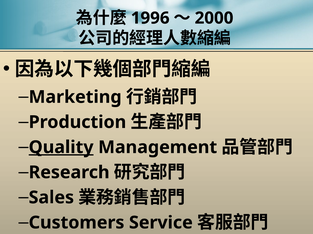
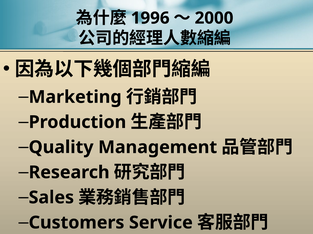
Quality underline: present -> none
